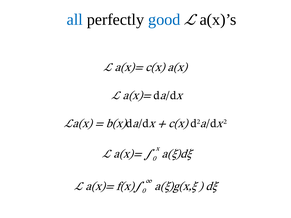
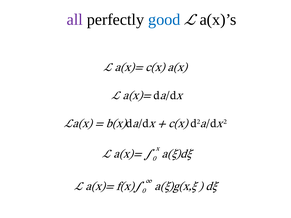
all colour: blue -> purple
